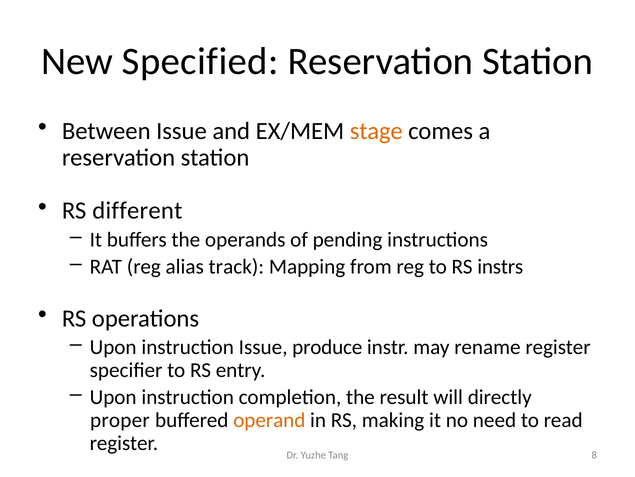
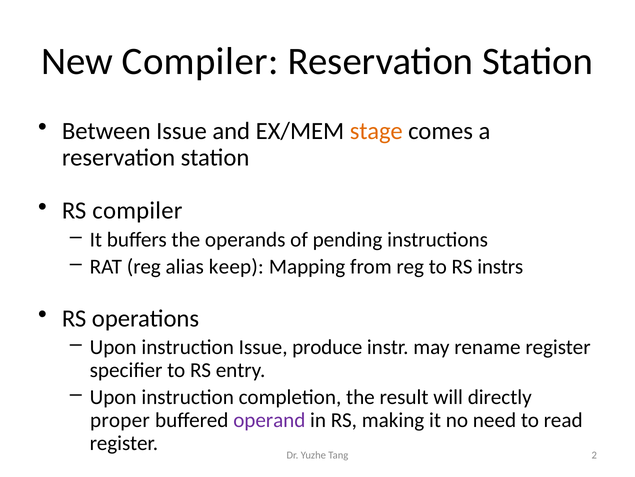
New Specified: Specified -> Compiler
RS different: different -> compiler
track: track -> keep
operand colour: orange -> purple
8: 8 -> 2
